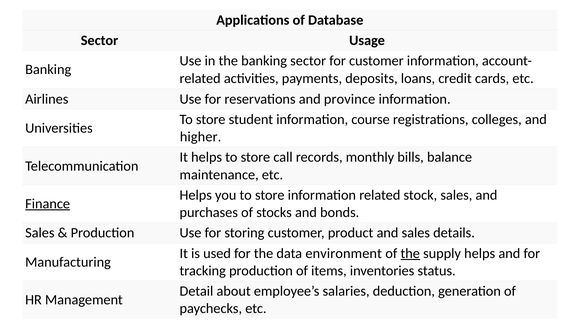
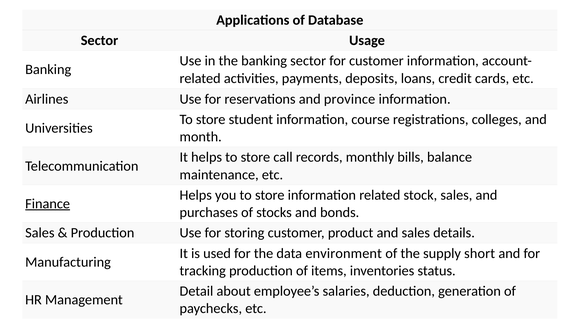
higher: higher -> month
the at (410, 254) underline: present -> none
supply helps: helps -> short
